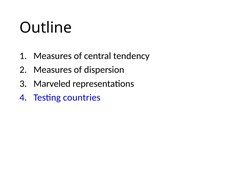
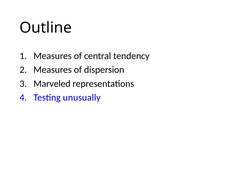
countries: countries -> unusually
